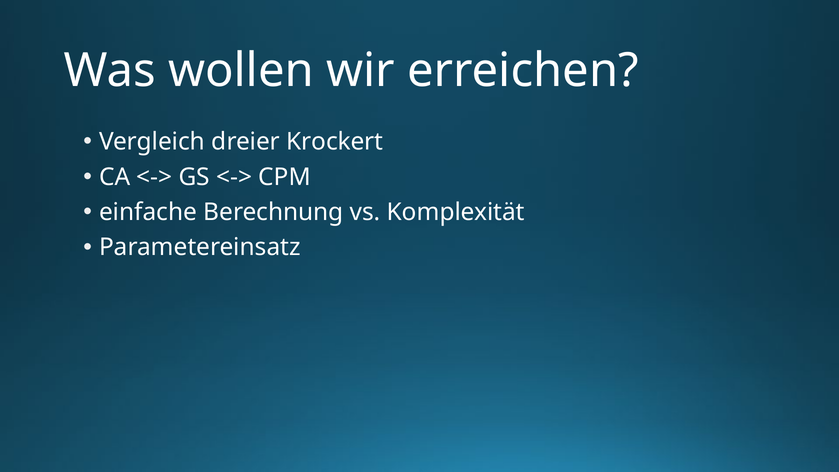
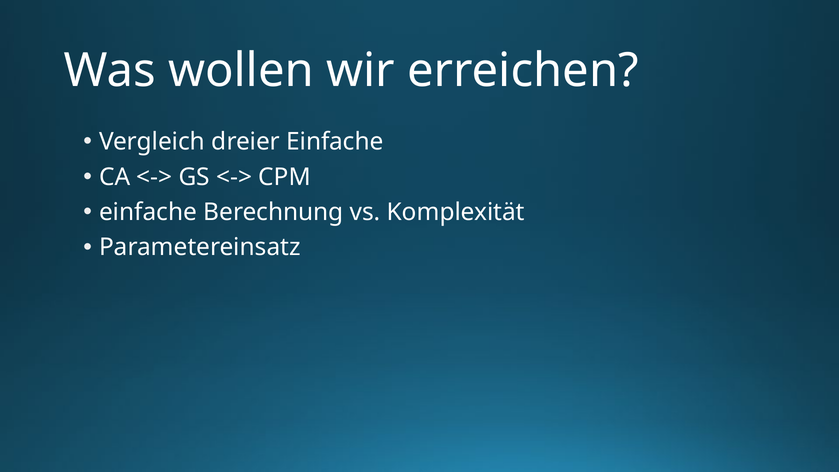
dreier Krockert: Krockert -> Einfache
